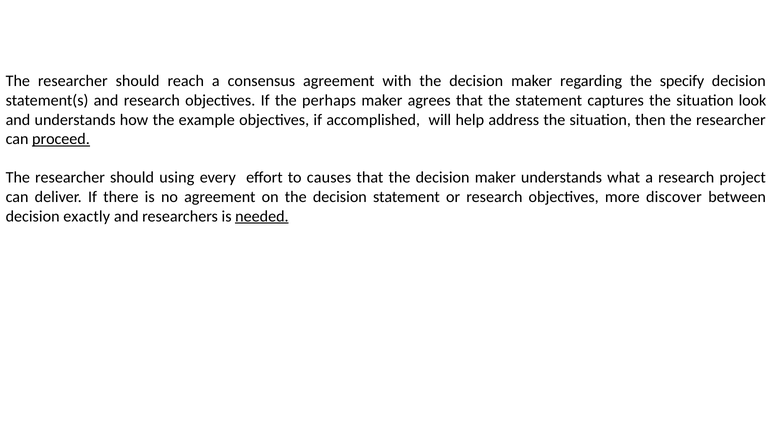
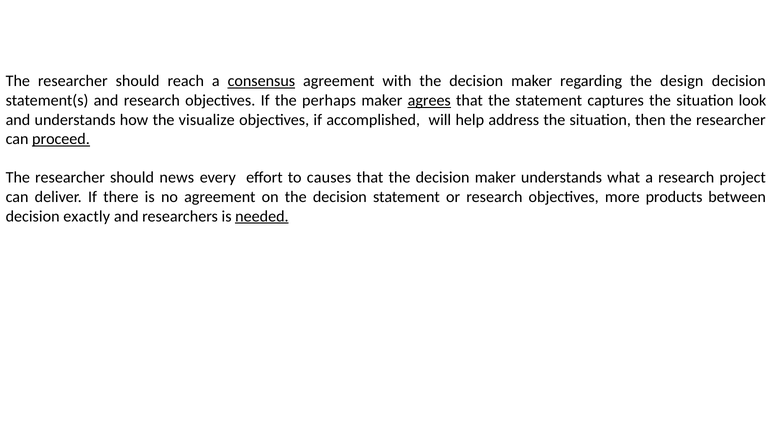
consensus underline: none -> present
specify: specify -> design
agrees underline: none -> present
example: example -> visualize
using: using -> news
discover: discover -> products
